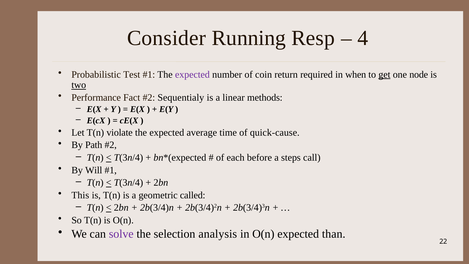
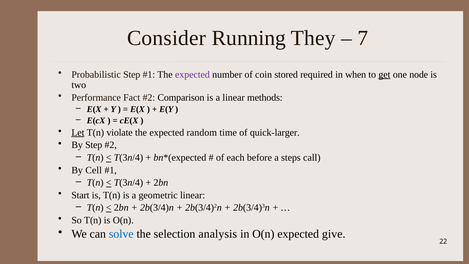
Resp: Resp -> They
4: 4 -> 7
Probabilistic Test: Test -> Step
return: return -> stored
two underline: present -> none
Sequentialy: Sequentialy -> Comparison
Let underline: none -> present
average: average -> random
quick-cause: quick-cause -> quick-larger
By Path: Path -> Step
Will: Will -> Cell
This: This -> Start
geometric called: called -> linear
solve colour: purple -> blue
than: than -> give
